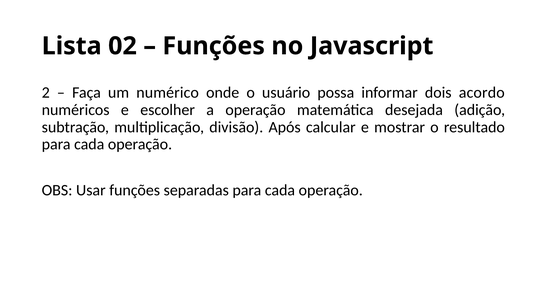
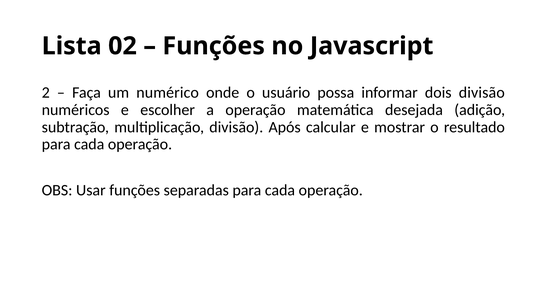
dois acordo: acordo -> divisão
